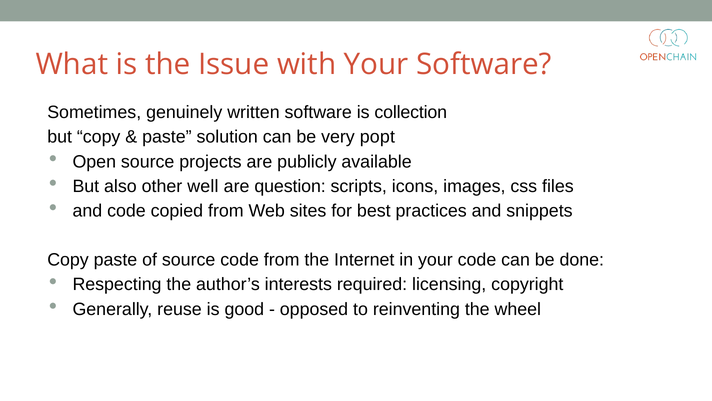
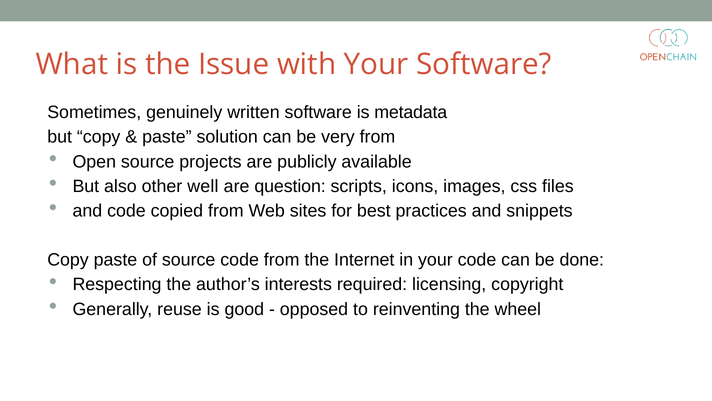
collection: collection -> metadata
very popt: popt -> from
